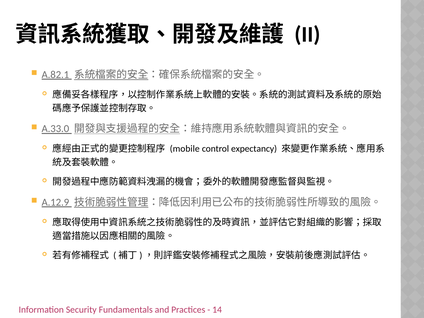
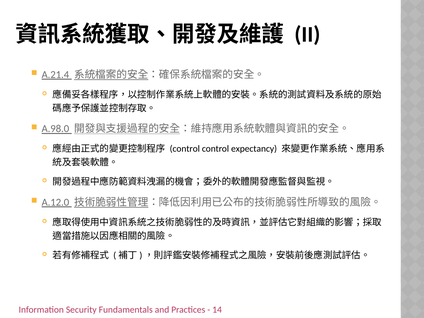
A.82.1: A.82.1 -> A.21.4
A.33.0: A.33.0 -> A.98.0
mobile at (185, 149): mobile -> control
A.12.9: A.12.9 -> A.12.0
